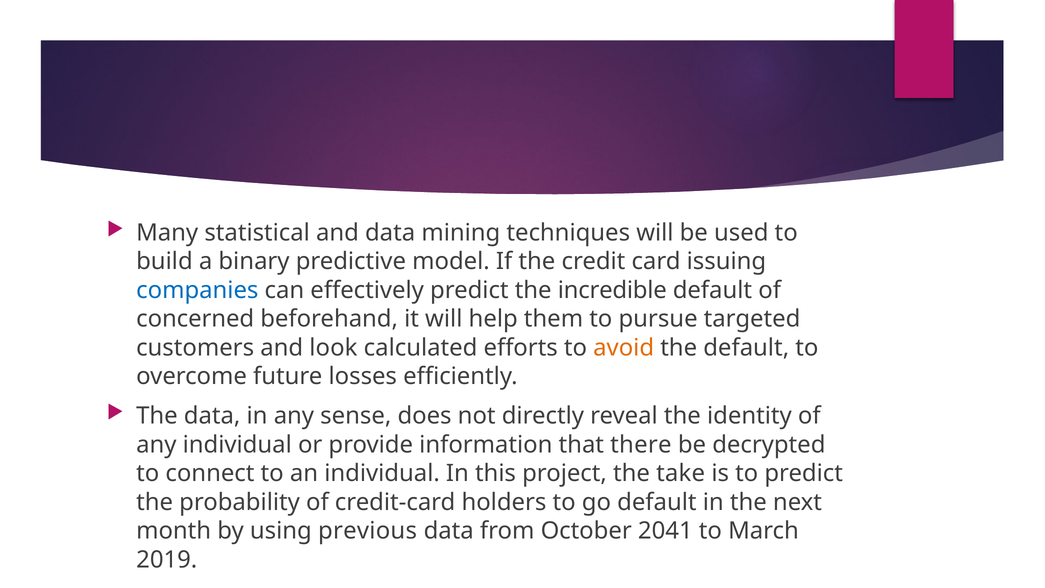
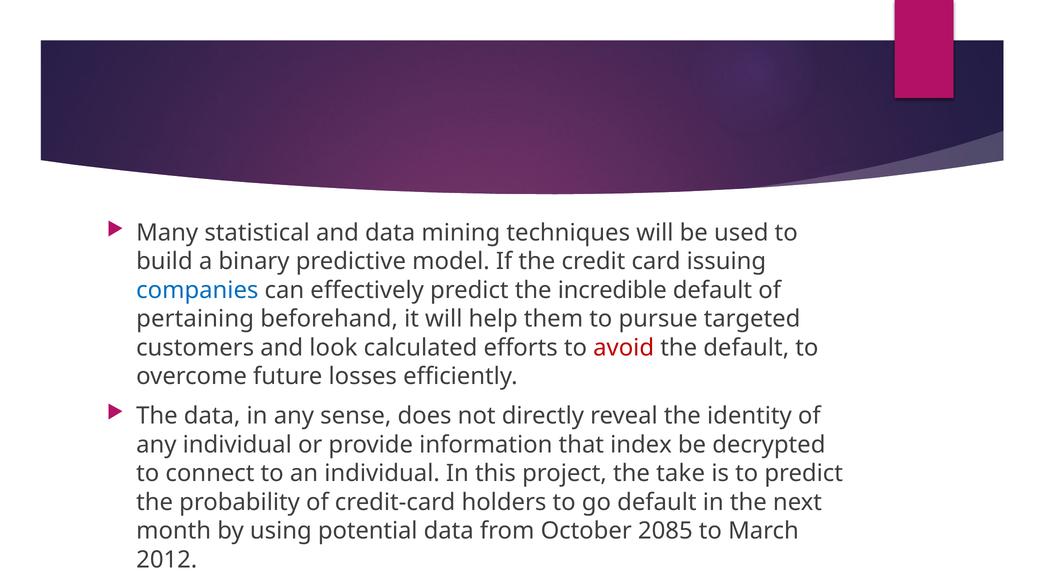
concerned: concerned -> pertaining
avoid colour: orange -> red
there: there -> index
previous: previous -> potential
2041: 2041 -> 2085
2019: 2019 -> 2012
